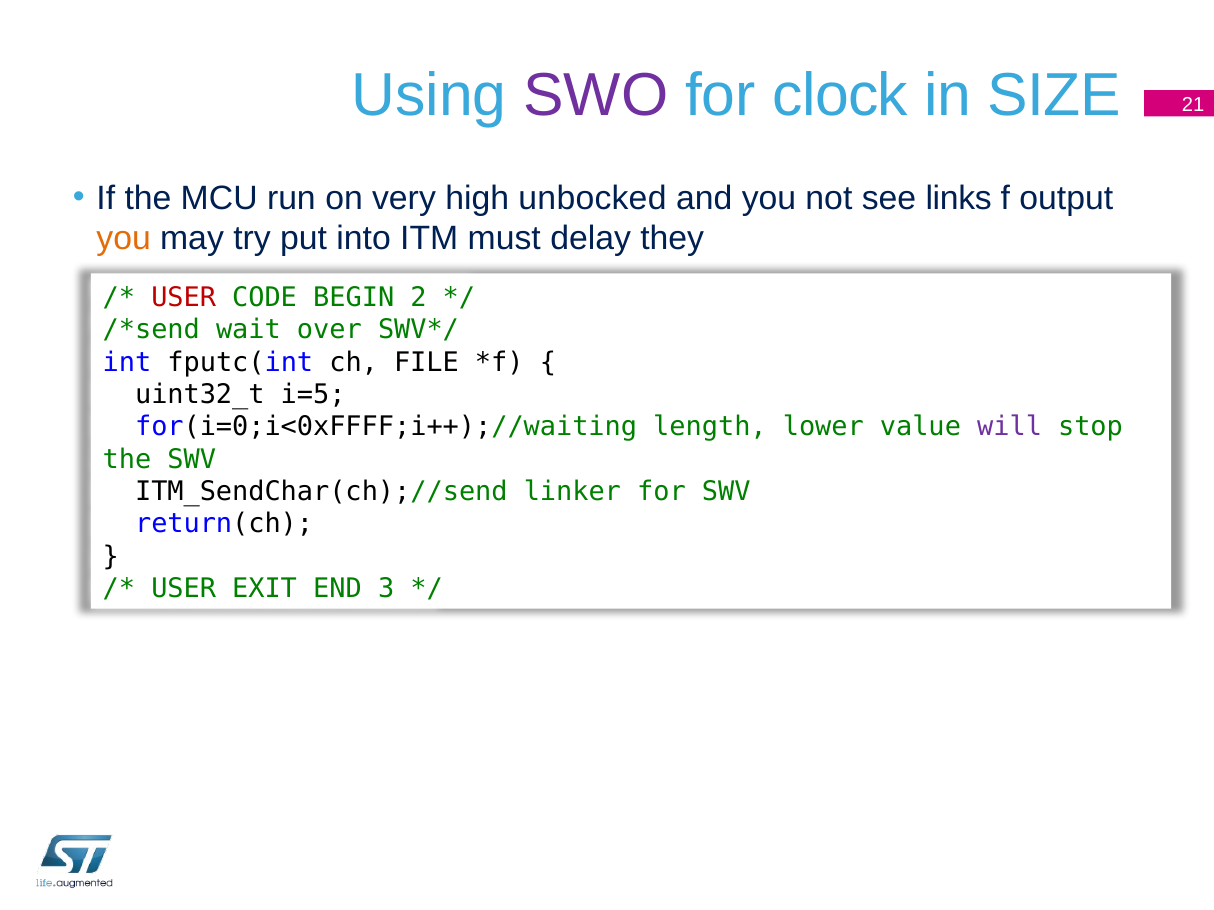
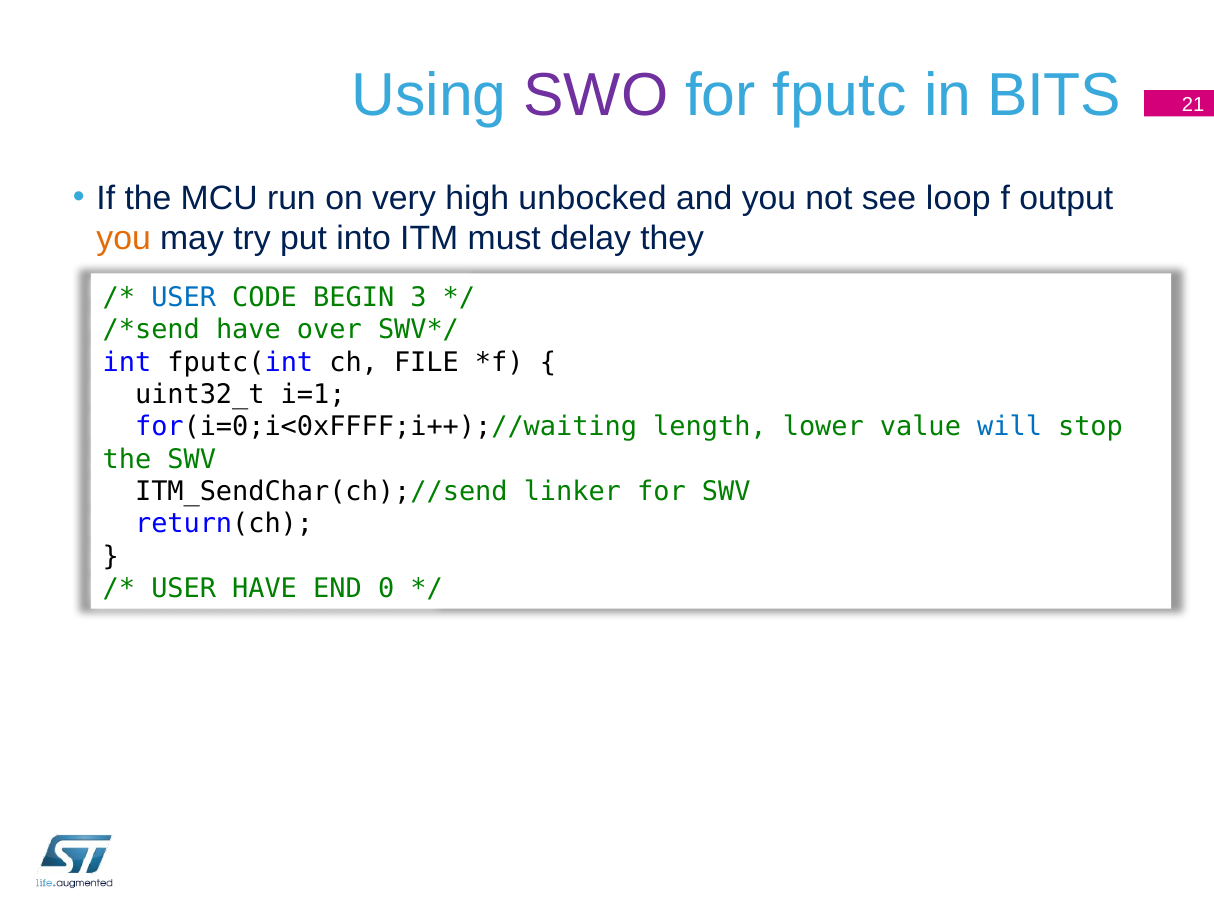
clock: clock -> fputc
SIZE: SIZE -> BITS
links: links -> loop
USER at (184, 298) colour: red -> blue
2: 2 -> 3
wait at (248, 330): wait -> have
i=5: i=5 -> i=1
will colour: purple -> blue
USER EXIT: EXIT -> HAVE
3: 3 -> 0
